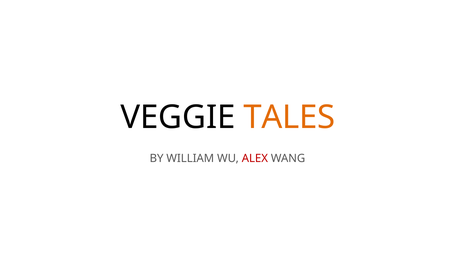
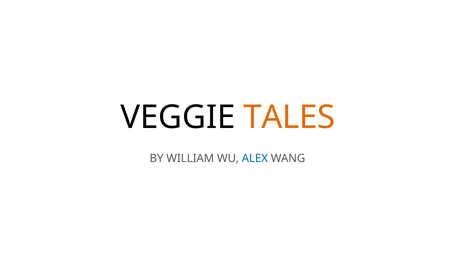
ALEX colour: red -> blue
